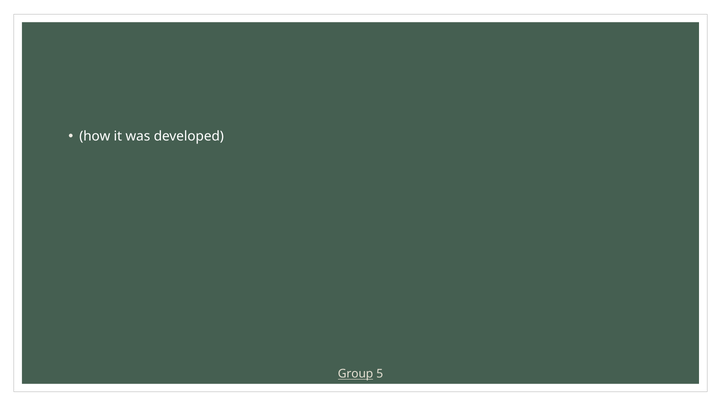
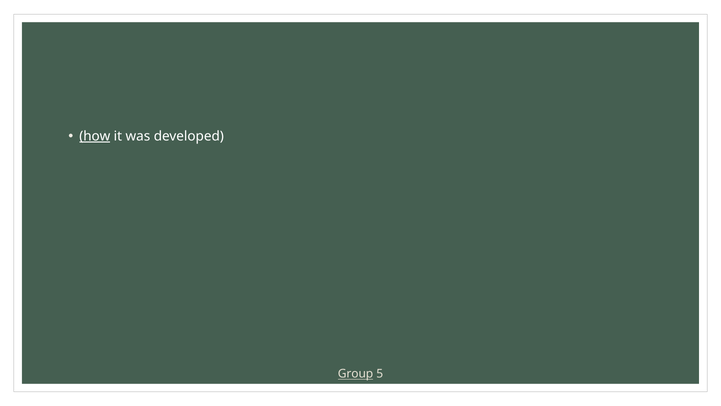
how underline: none -> present
